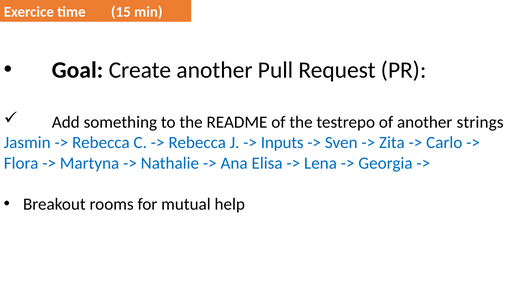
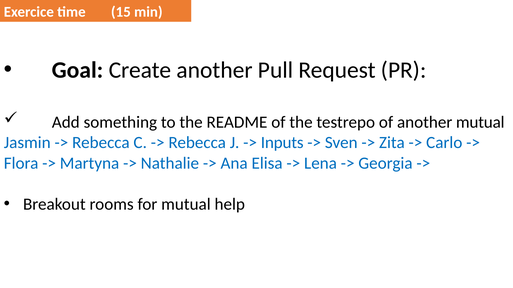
another strings: strings -> mutual
